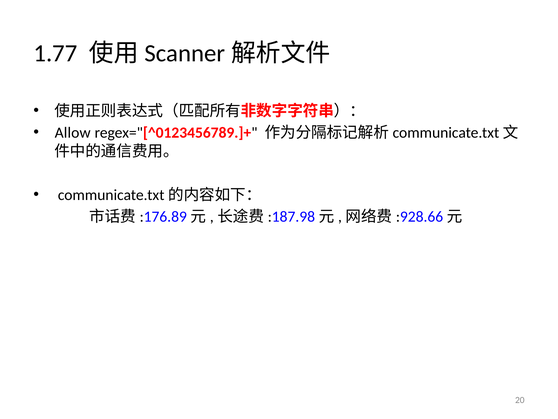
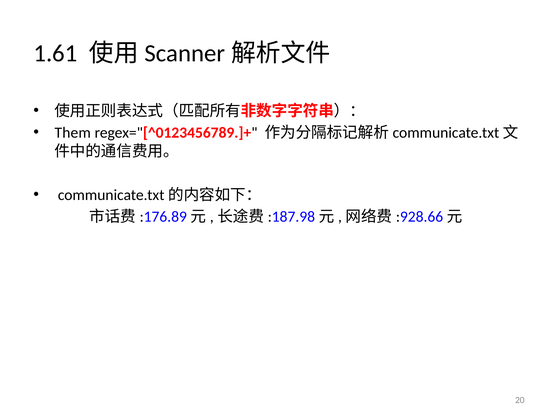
1.77: 1.77 -> 1.61
Allow: Allow -> Them
